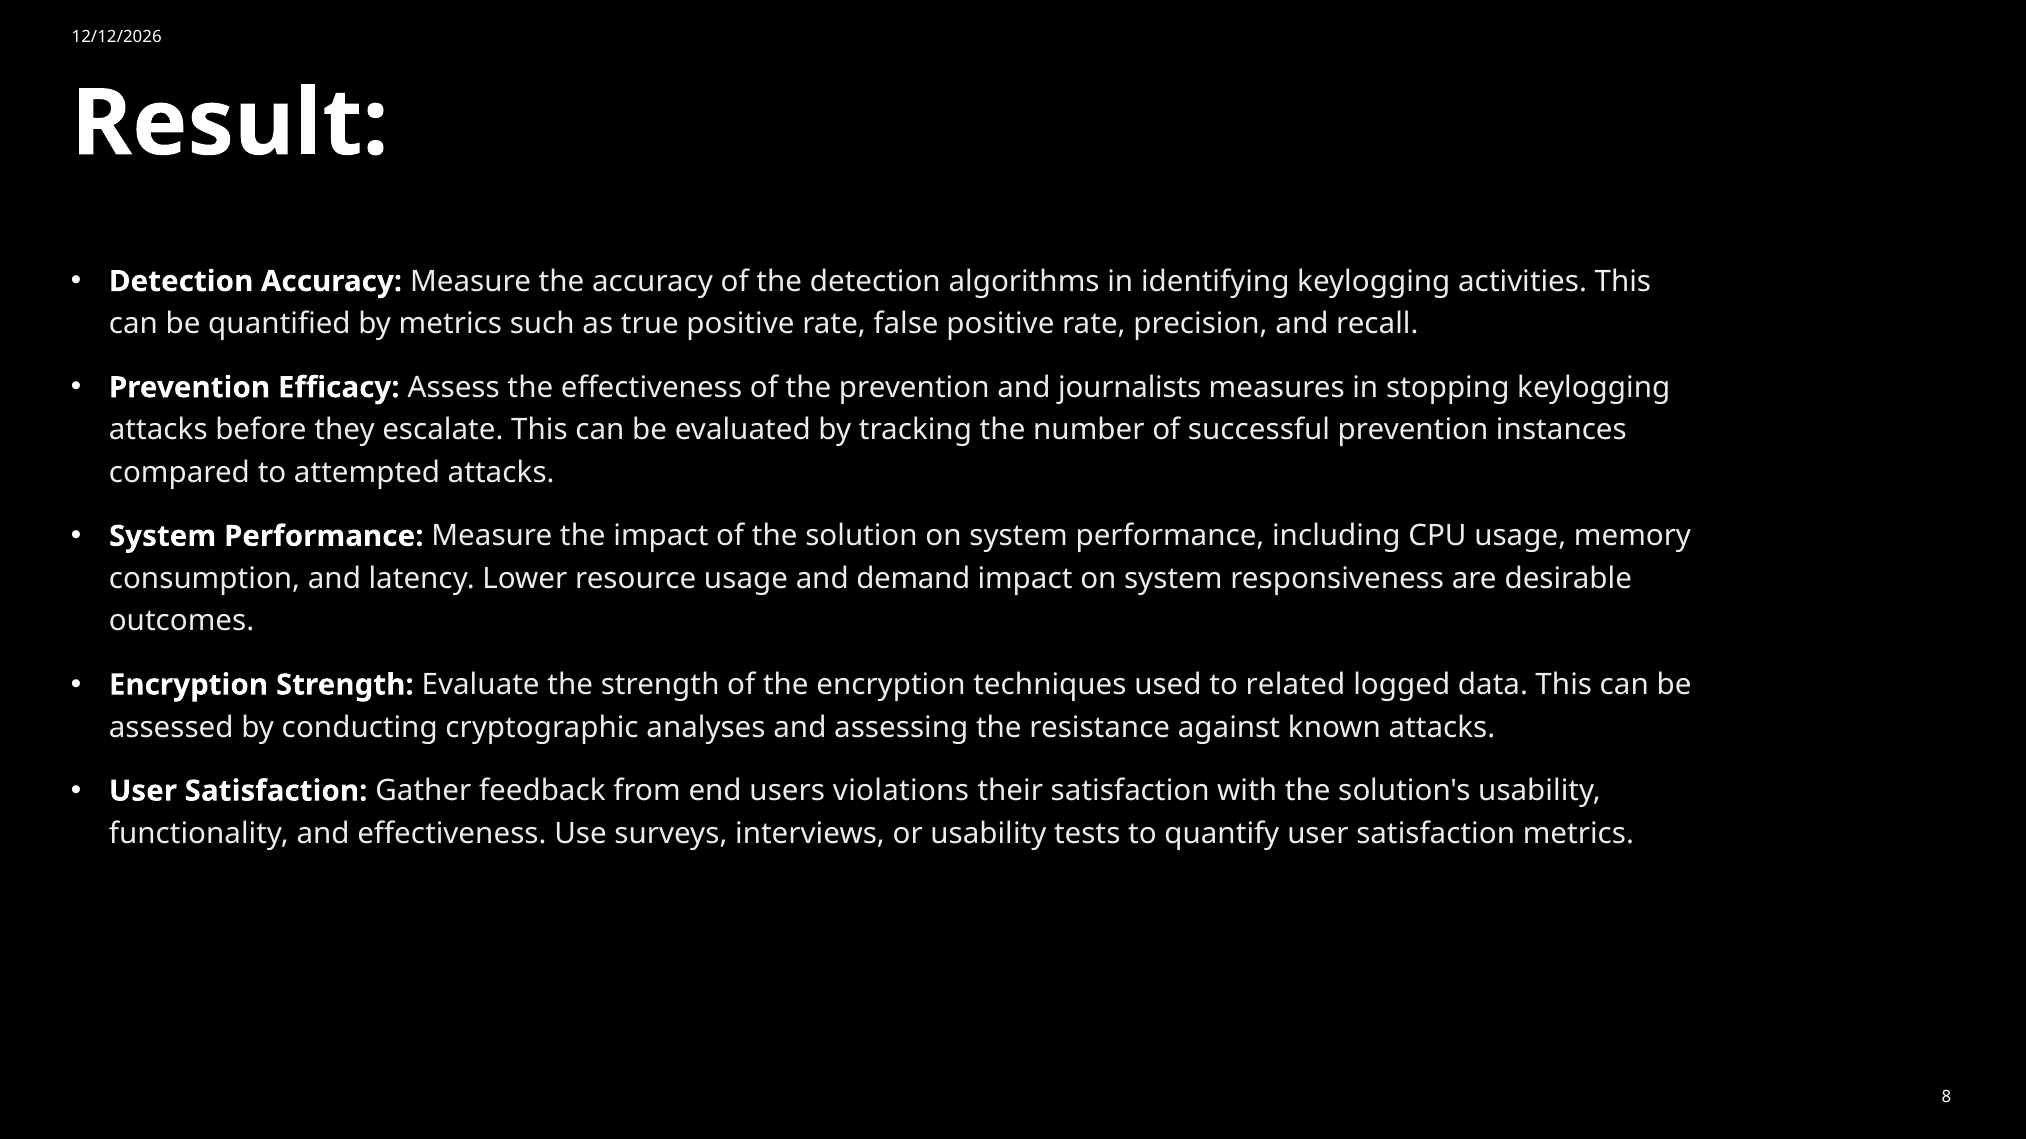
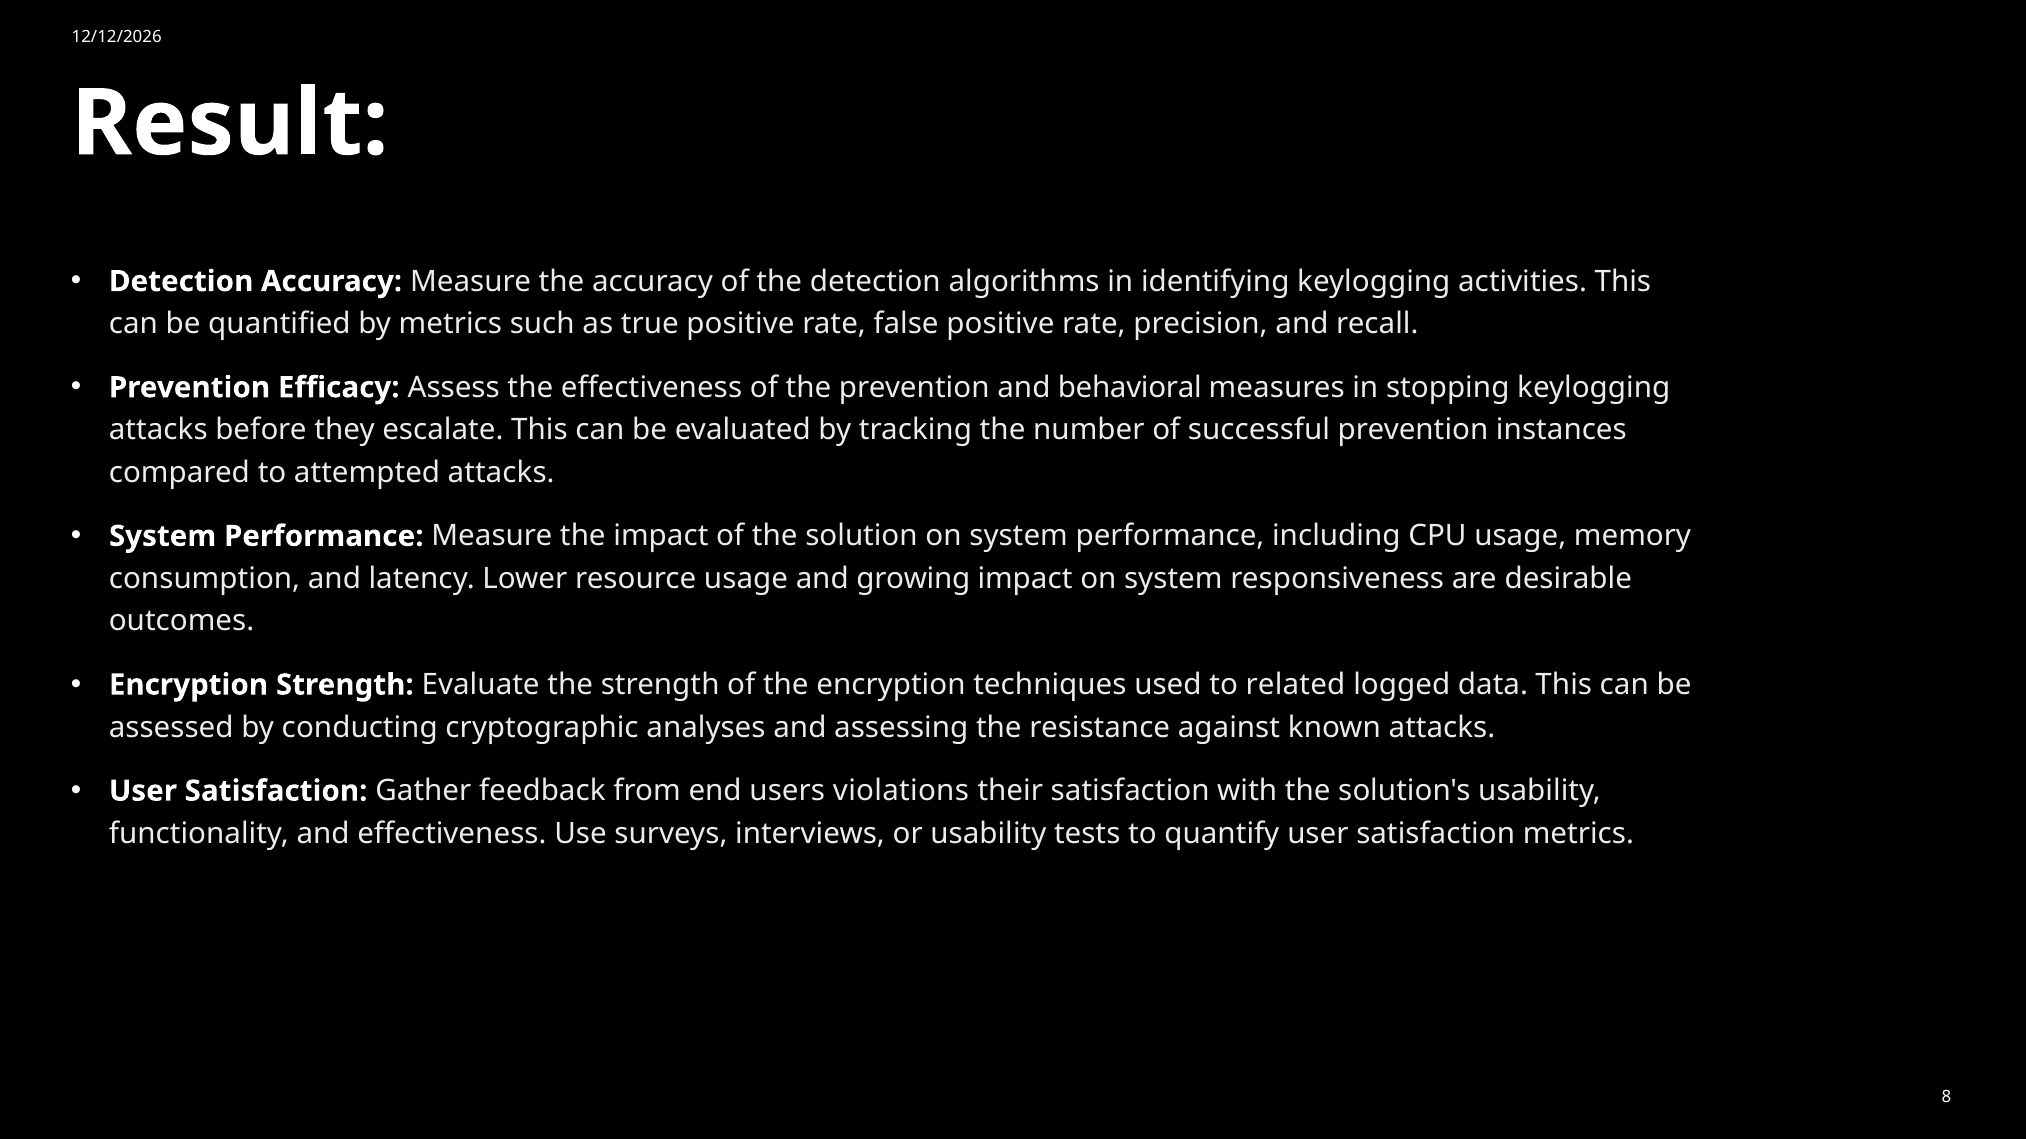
journalists: journalists -> behavioral
demand: demand -> growing
